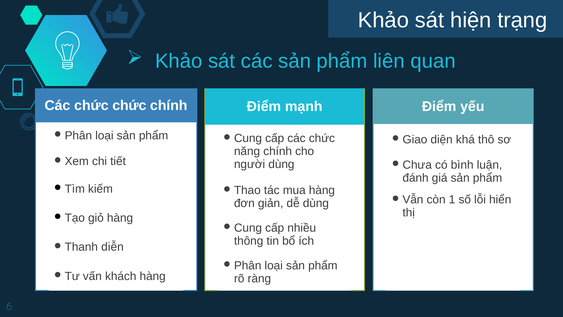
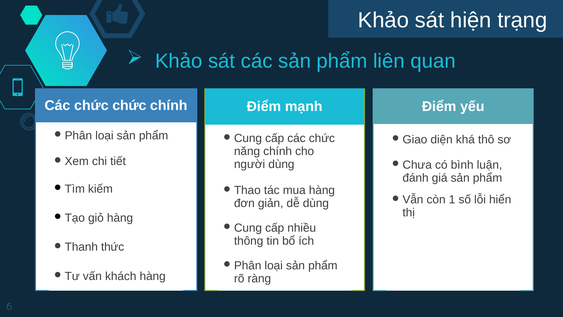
diễn: diễn -> thức
